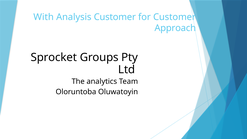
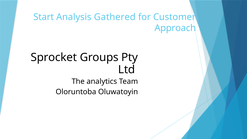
With: With -> Start
Analysis Customer: Customer -> Gathered
